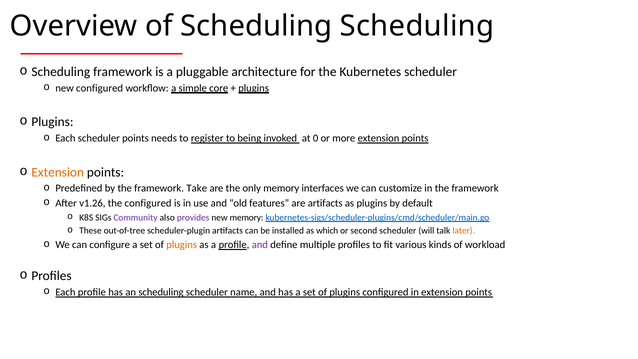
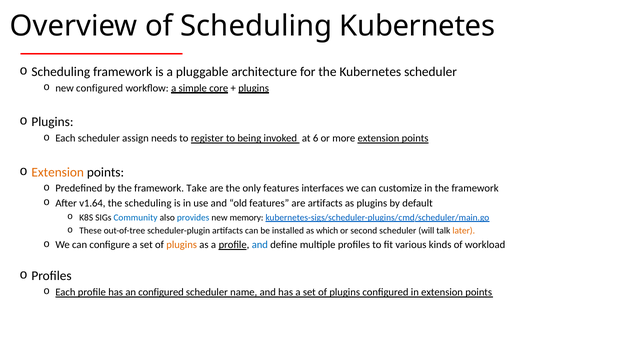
Scheduling Scheduling: Scheduling -> Kubernetes
scheduler points: points -> assign
0: 0 -> 6
only memory: memory -> features
v1.26: v1.26 -> v1.64
the configured: configured -> scheduling
Community colour: purple -> blue
provides colour: purple -> blue
and at (260, 245) colour: purple -> blue
an scheduling: scheduling -> configured
